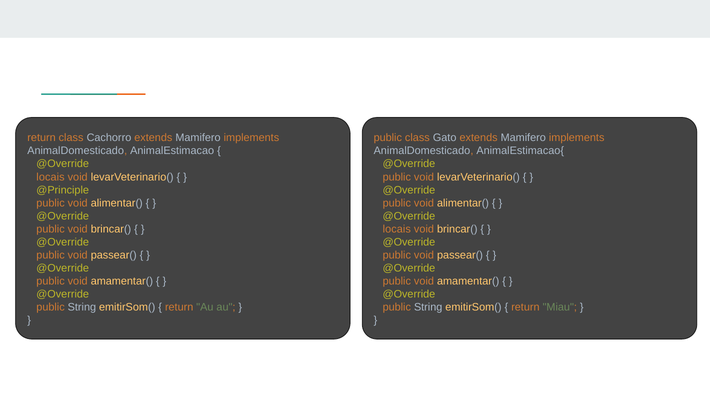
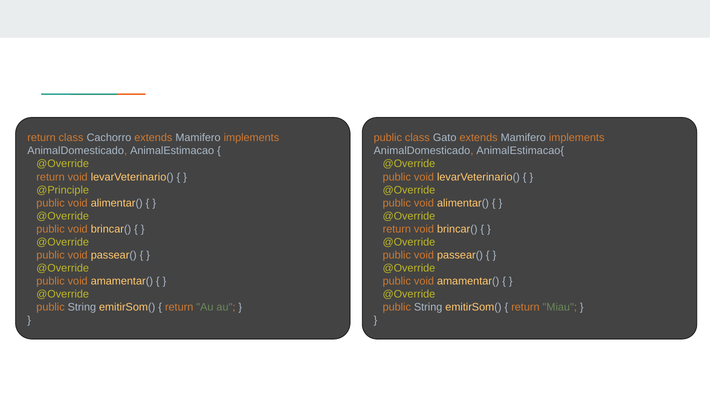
locais at (50, 177): locais -> return
locais at (397, 229): locais -> return
